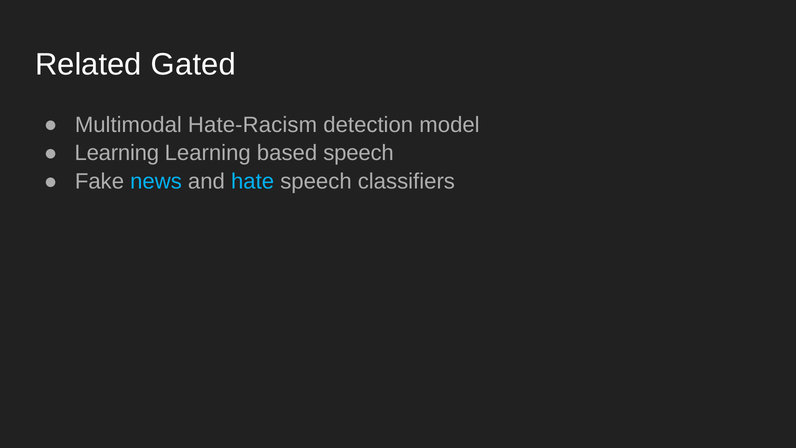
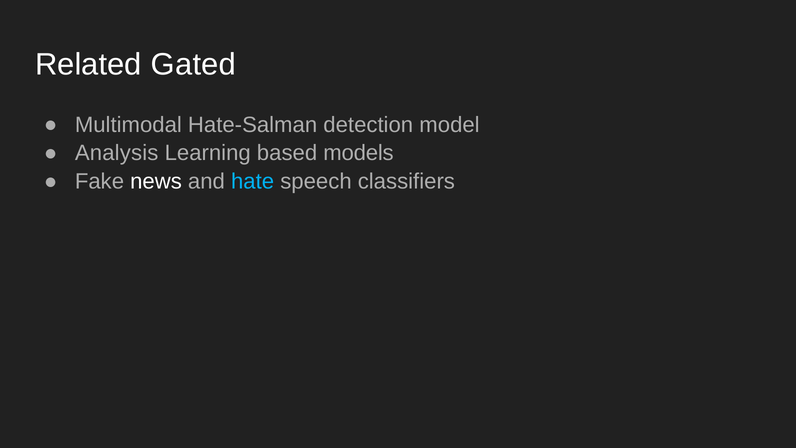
Hate-Racism: Hate-Racism -> Hate-Salman
Learning at (117, 153): Learning -> Analysis
based speech: speech -> models
news colour: light blue -> white
